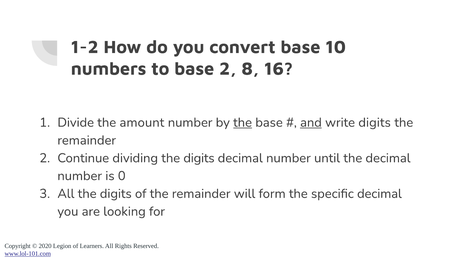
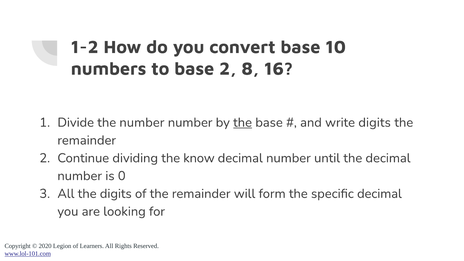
the amount: amount -> number
and underline: present -> none
dividing the digits: digits -> know
